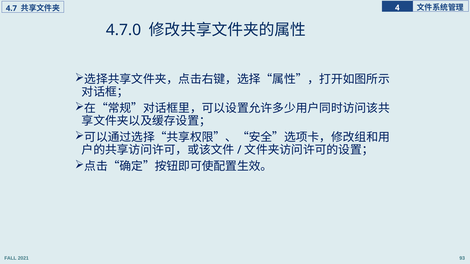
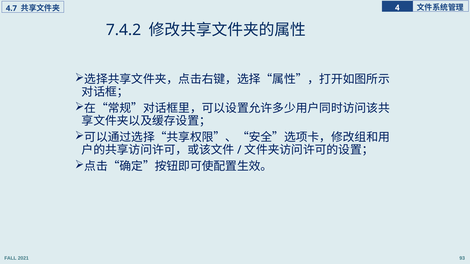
4.7.0: 4.7.0 -> 7.4.2
